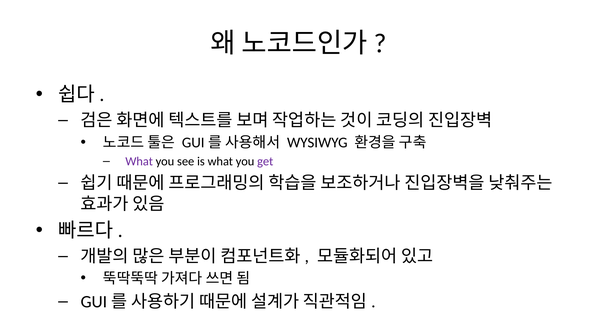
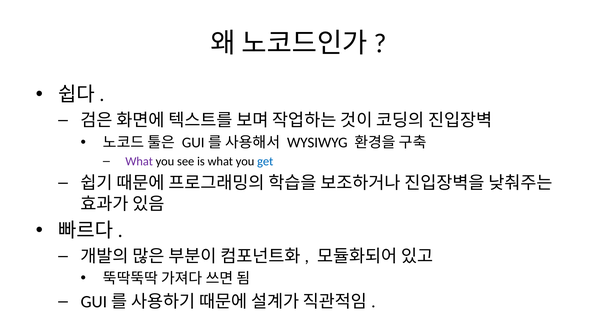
get colour: purple -> blue
